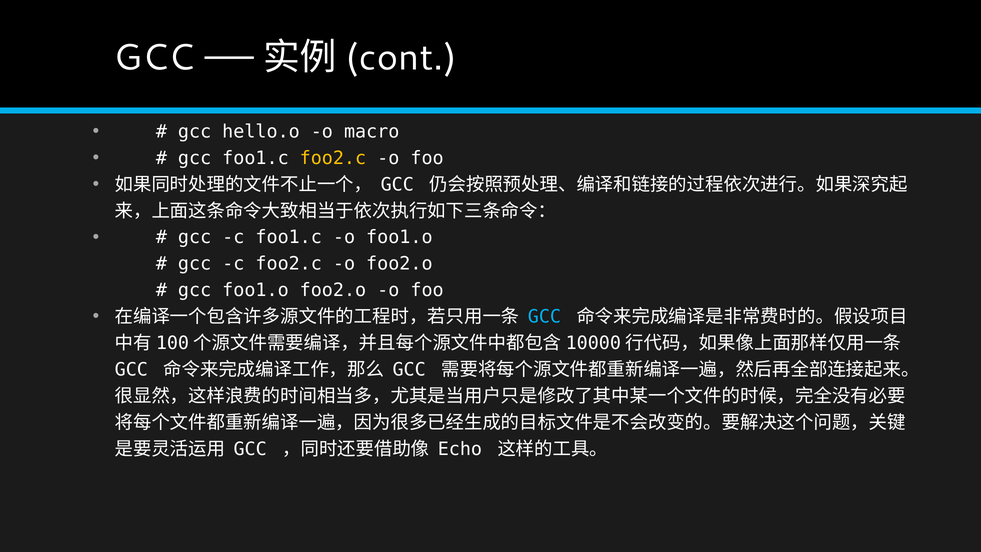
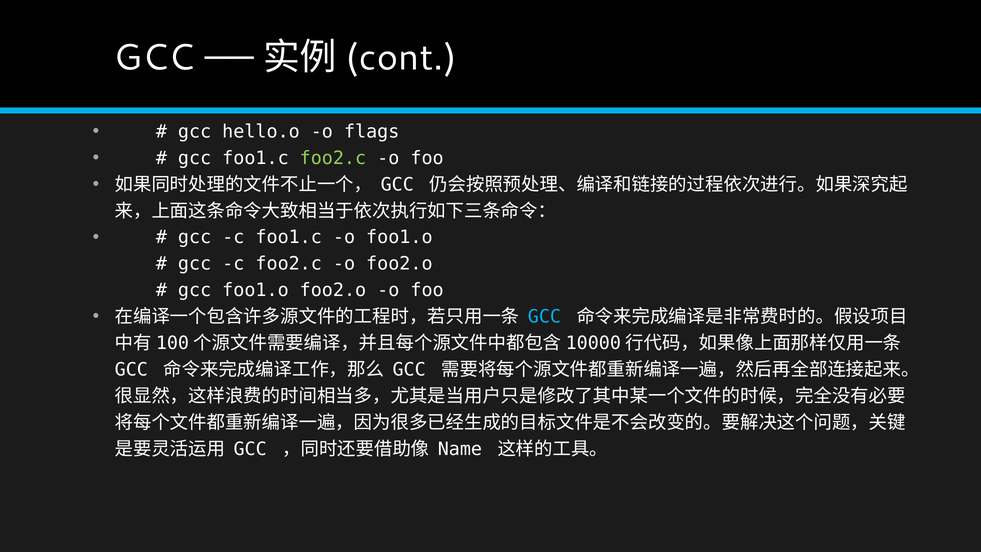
macro: macro -> flags
foo2.c at (333, 158) colour: yellow -> light green
Echo: Echo -> Name
